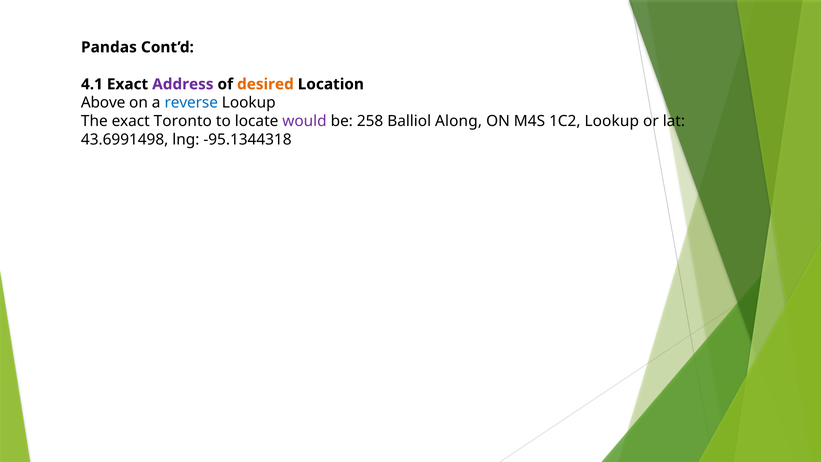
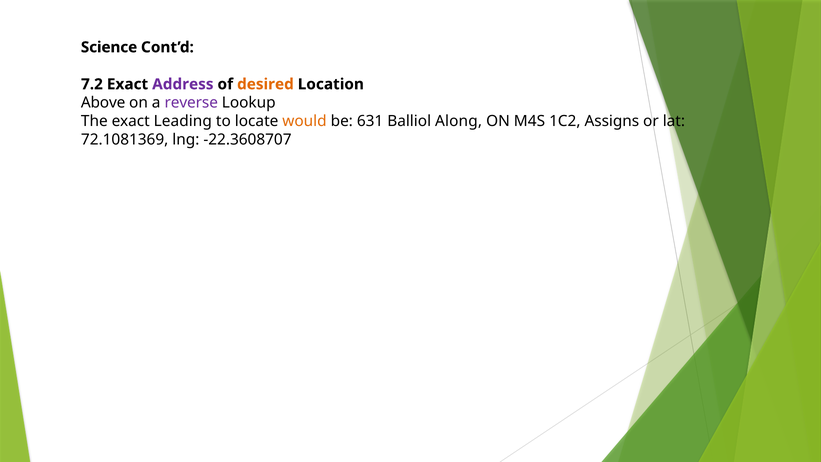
Pandas: Pandas -> Science
4.1: 4.1 -> 7.2
reverse colour: blue -> purple
Toronto: Toronto -> Leading
would colour: purple -> orange
258: 258 -> 631
1C2 Lookup: Lookup -> Assigns
43.6991498: 43.6991498 -> 72.1081369
-95.1344318: -95.1344318 -> -22.3608707
